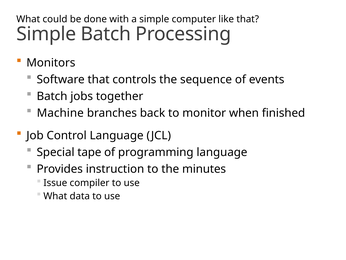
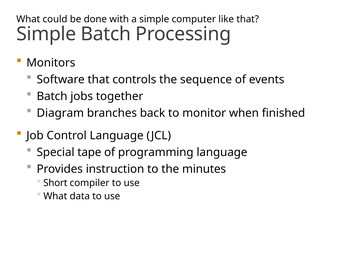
Machine: Machine -> Diagram
Issue: Issue -> Short
